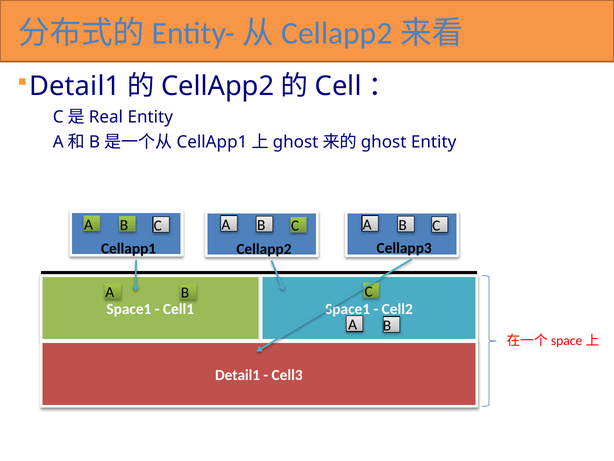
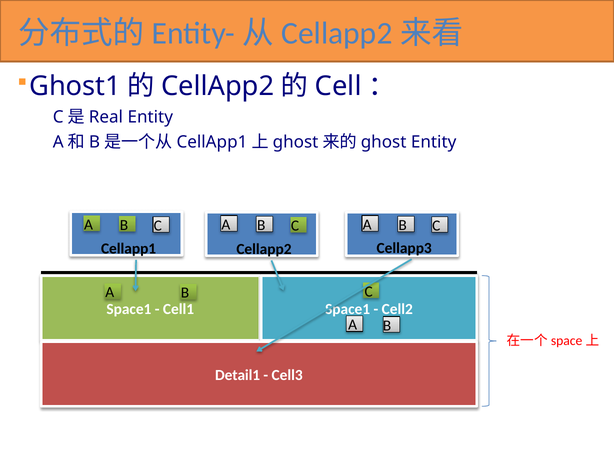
Detail1 at (75, 86): Detail1 -> Ghost1
